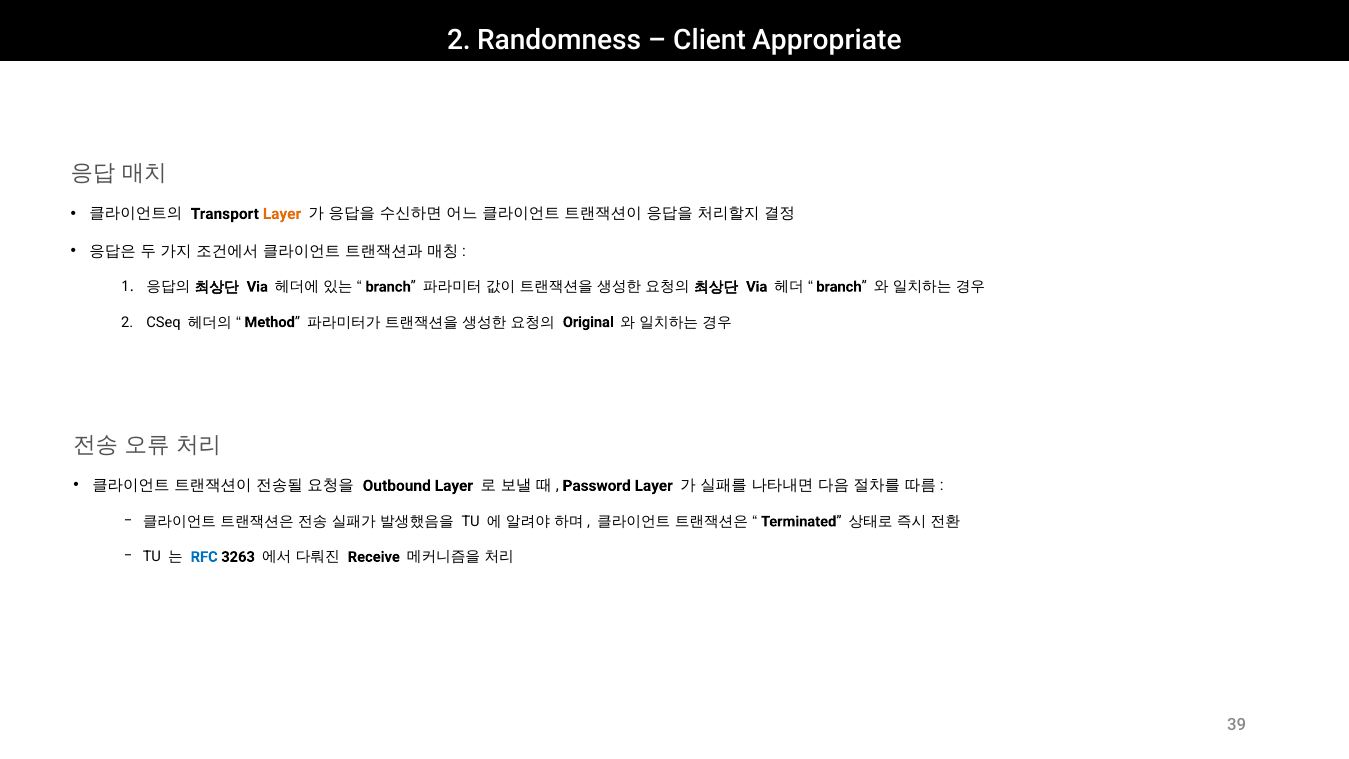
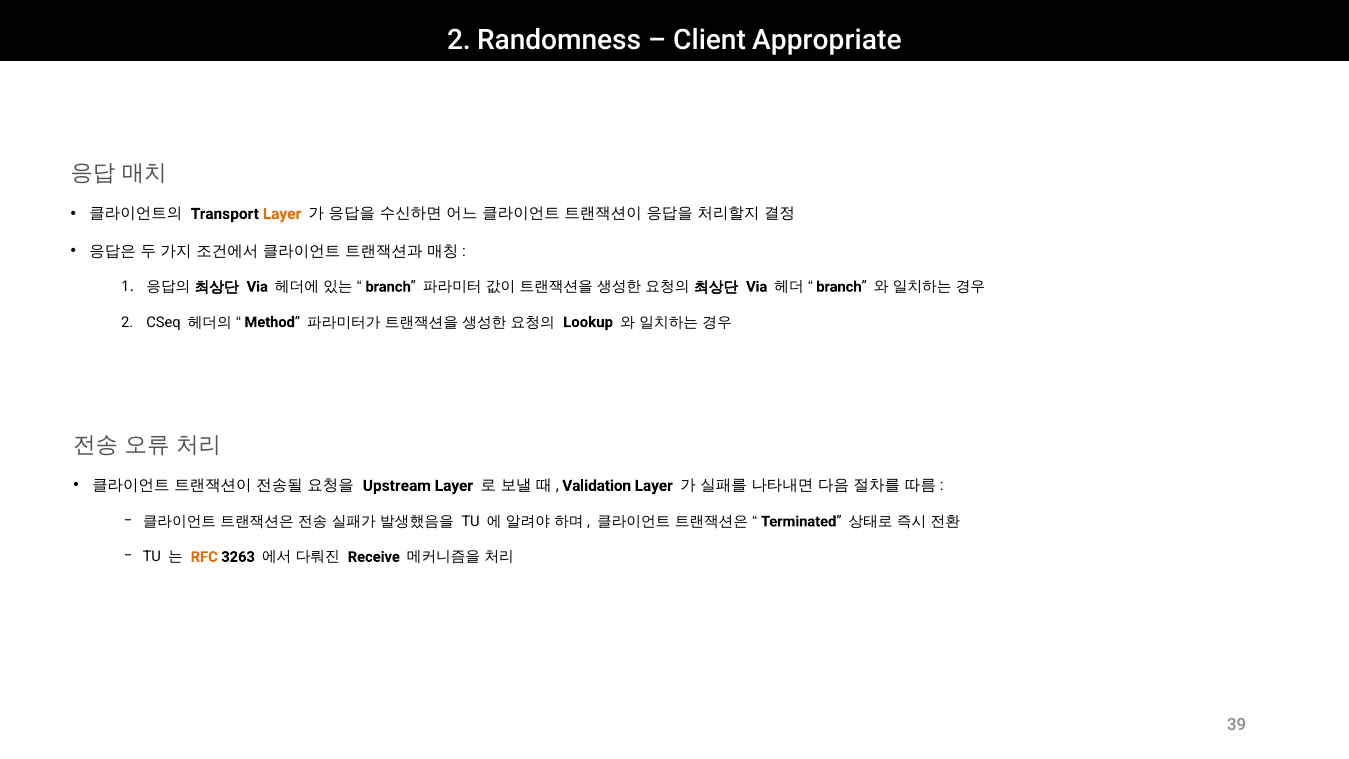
Original: Original -> Lookup
Outbound: Outbound -> Upstream
Password: Password -> Validation
RFC colour: blue -> orange
